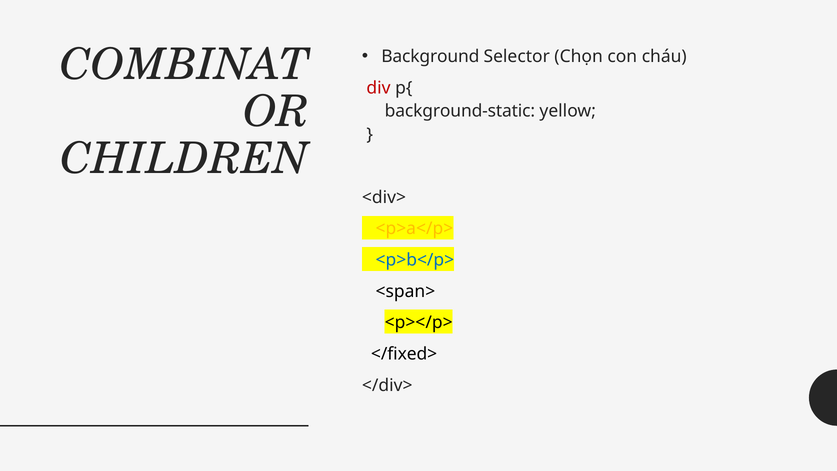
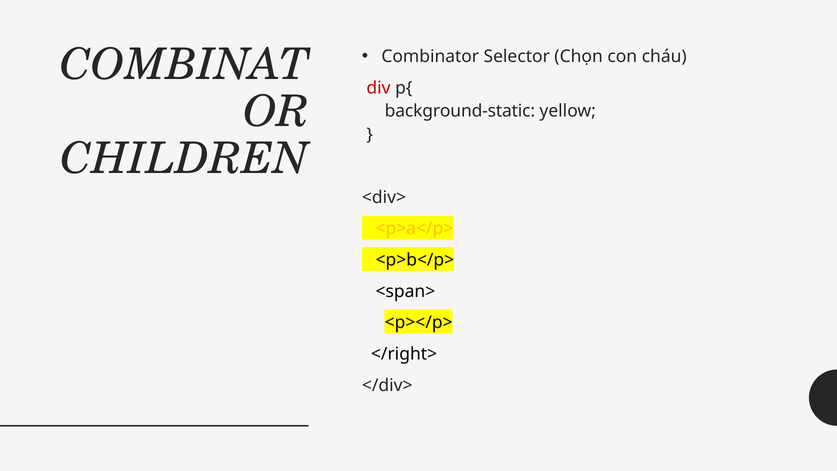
Background: Background -> Combinator
<p>b</p> colour: blue -> black
</fixed>: </fixed> -> </right>
